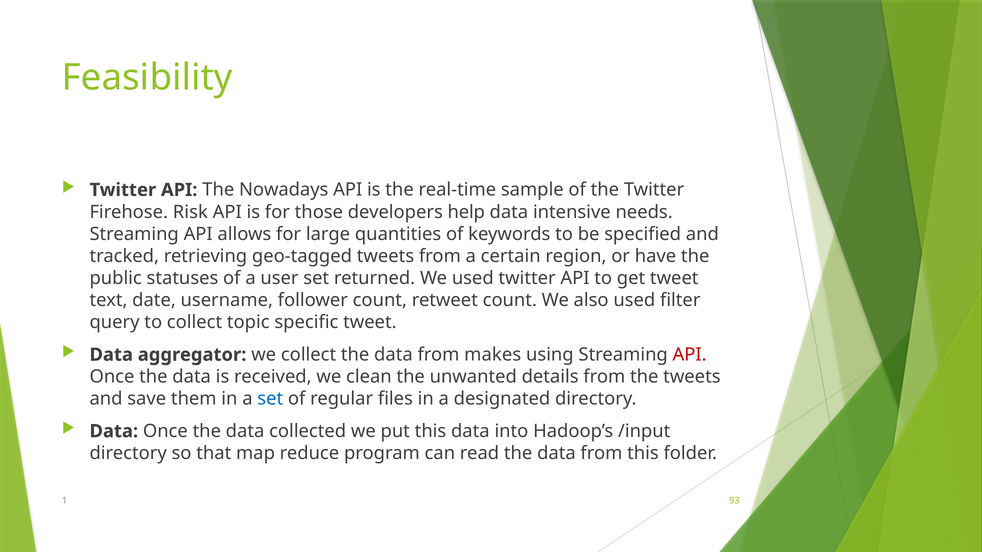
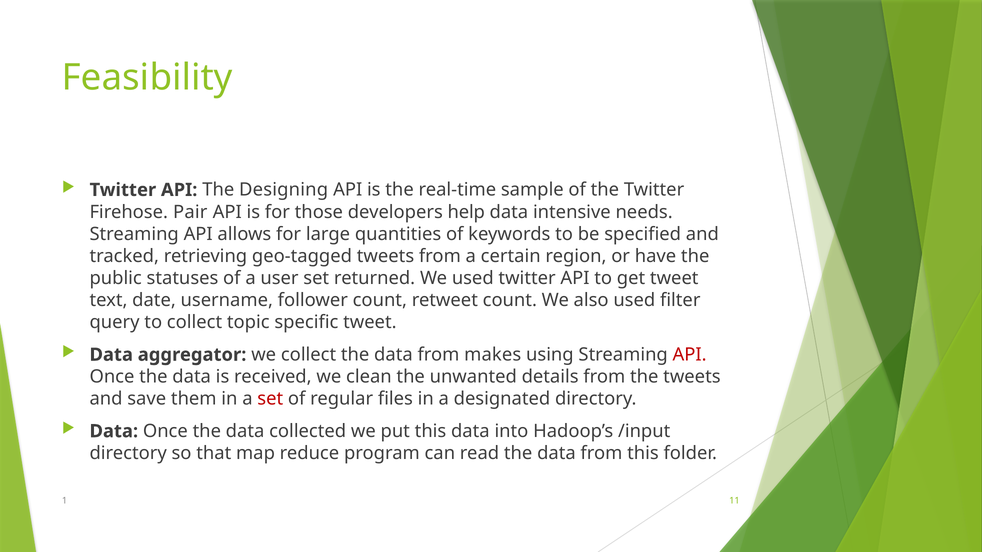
Nowadays: Nowadays -> Designing
Risk: Risk -> Pair
set at (270, 399) colour: blue -> red
93: 93 -> 11
